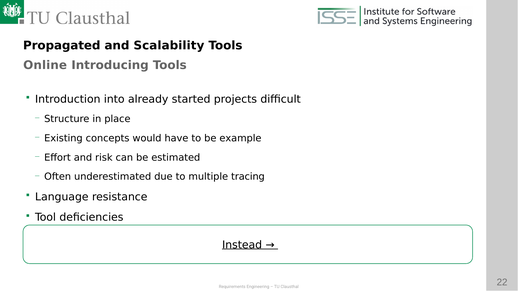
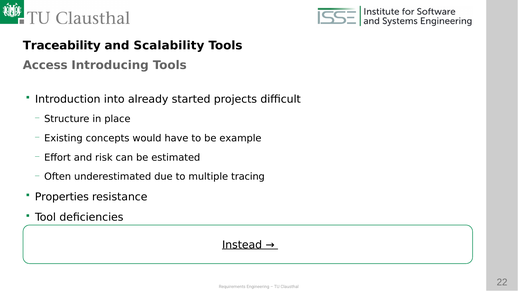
Propagated: Propagated -> Traceability
Online: Online -> Access
Language: Language -> Properties
